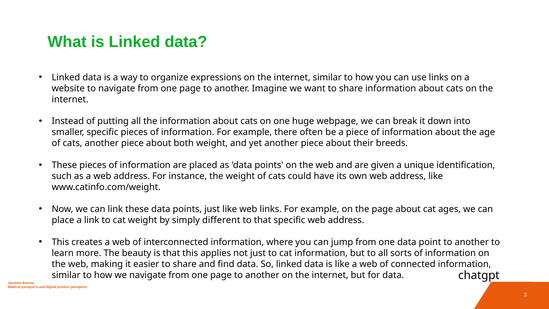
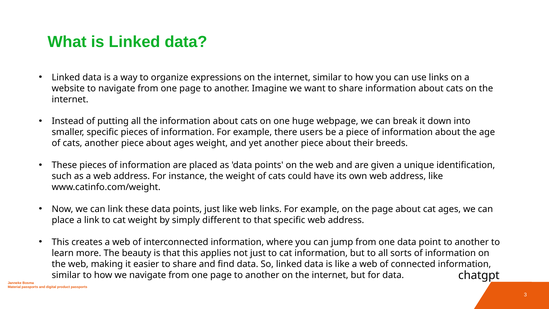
often: often -> users
about both: both -> ages
